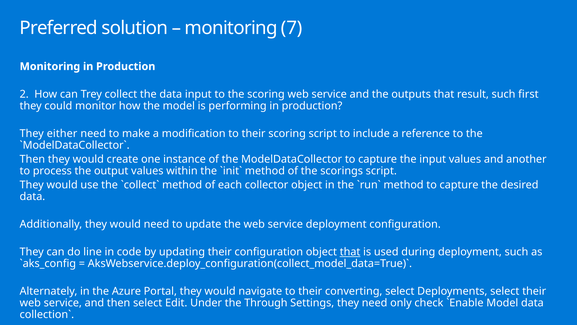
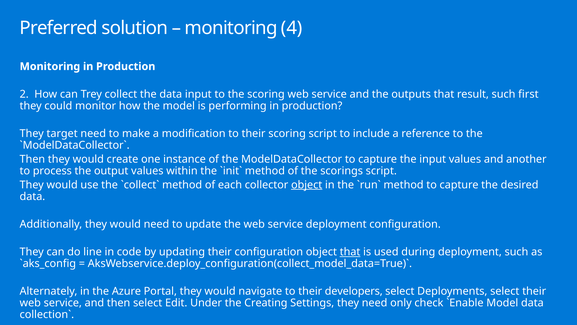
7: 7 -> 4
either: either -> target
object at (307, 185) underline: none -> present
converting: converting -> developers
Through: Through -> Creating
